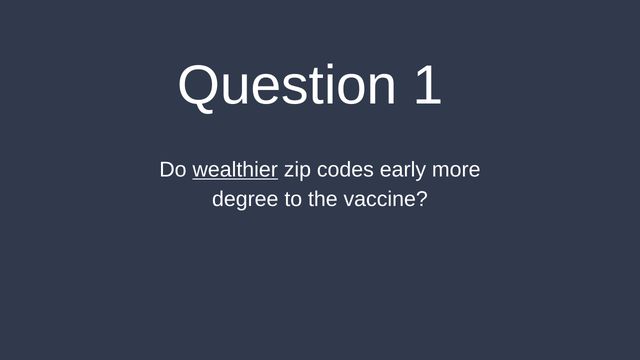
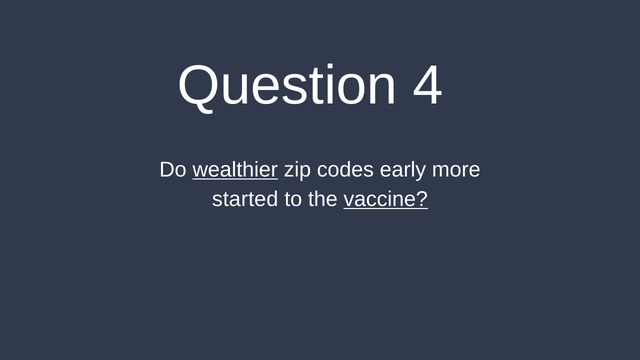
1: 1 -> 4
degree: degree -> started
vaccine underline: none -> present
